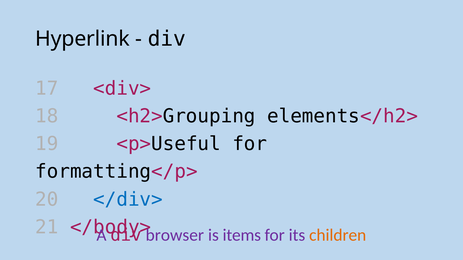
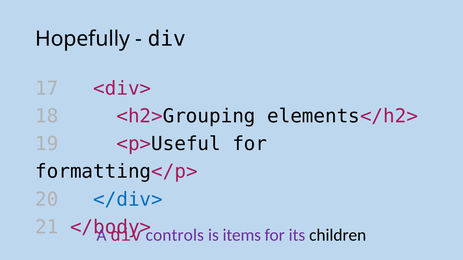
Hyperlink: Hyperlink -> Hopefully
browser: browser -> controls
children colour: orange -> black
